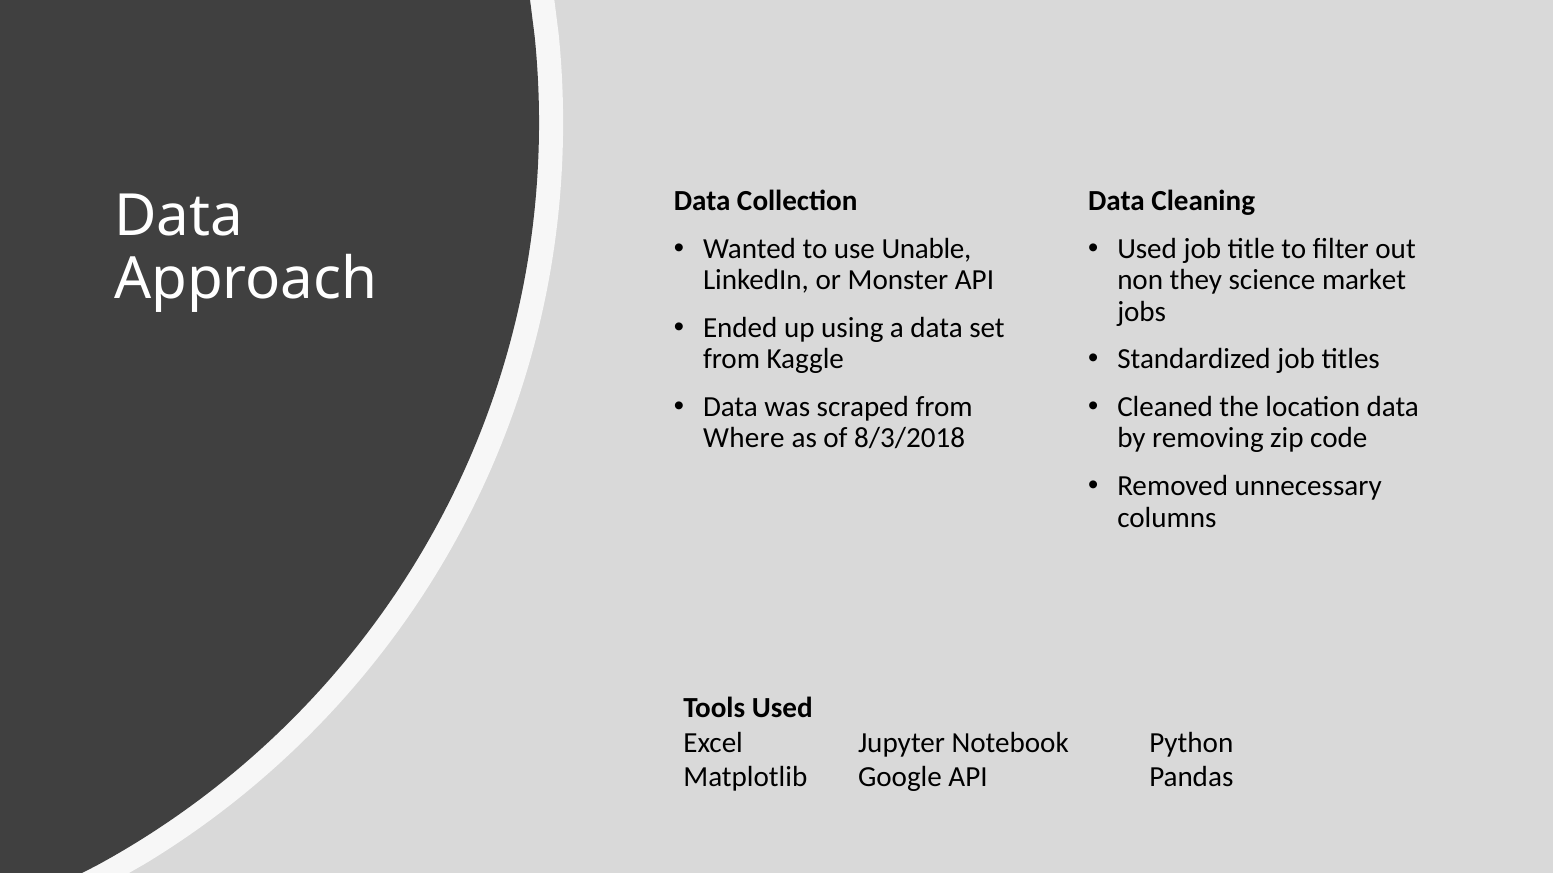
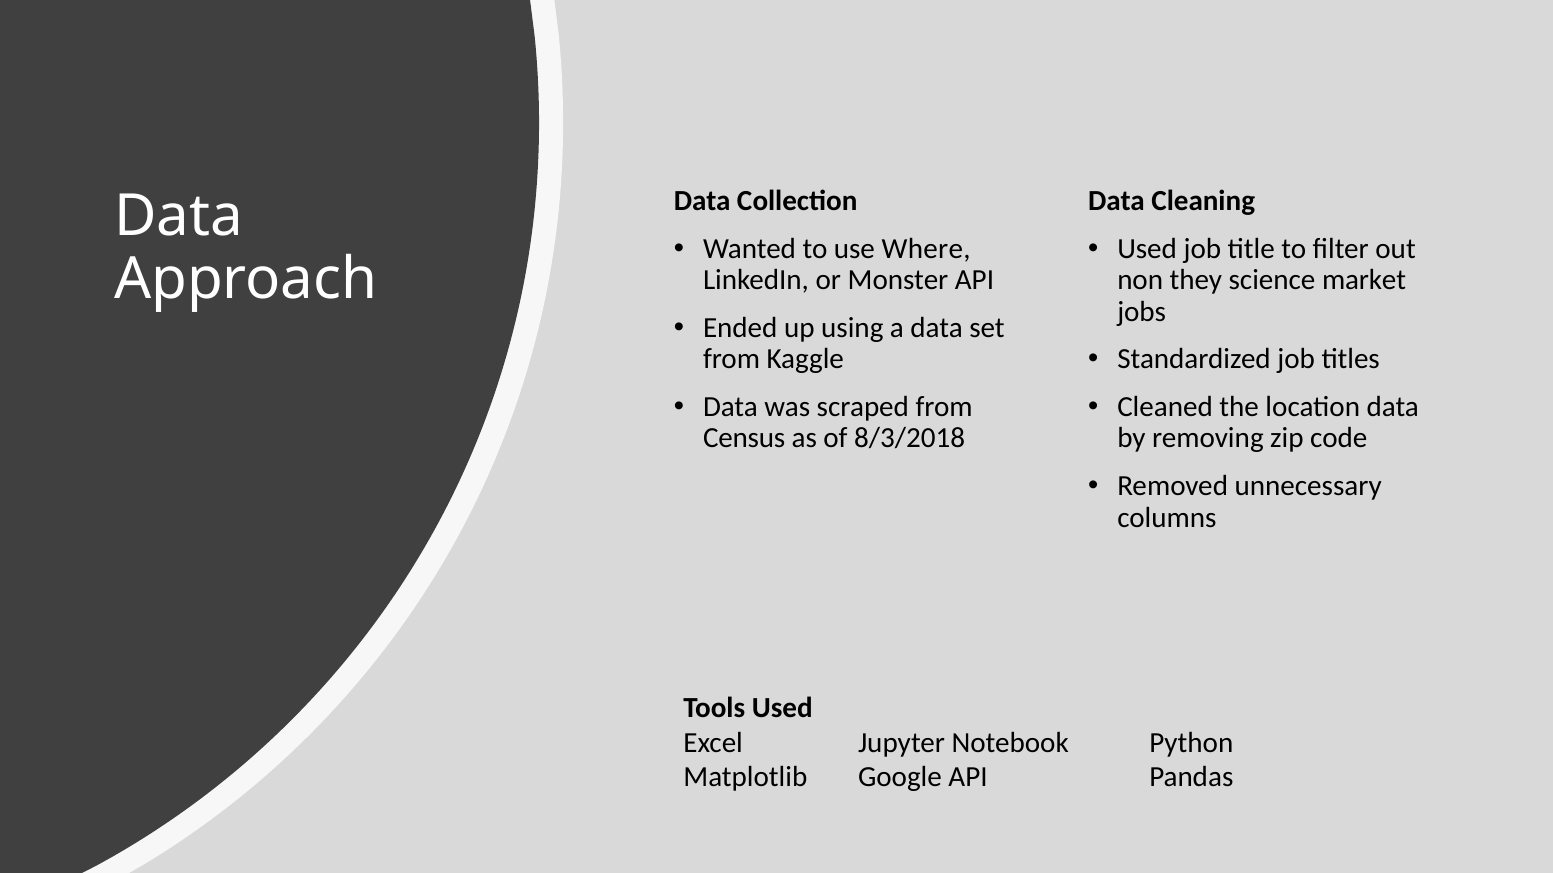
Unable: Unable -> Where
Where: Where -> Census
